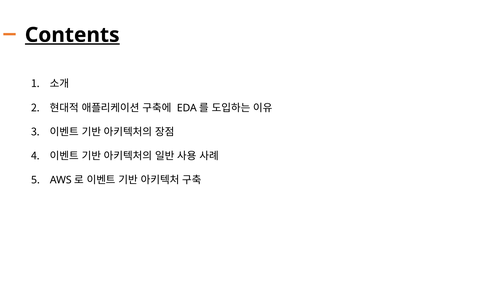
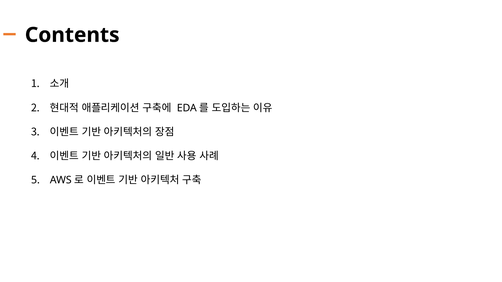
Contents underline: present -> none
